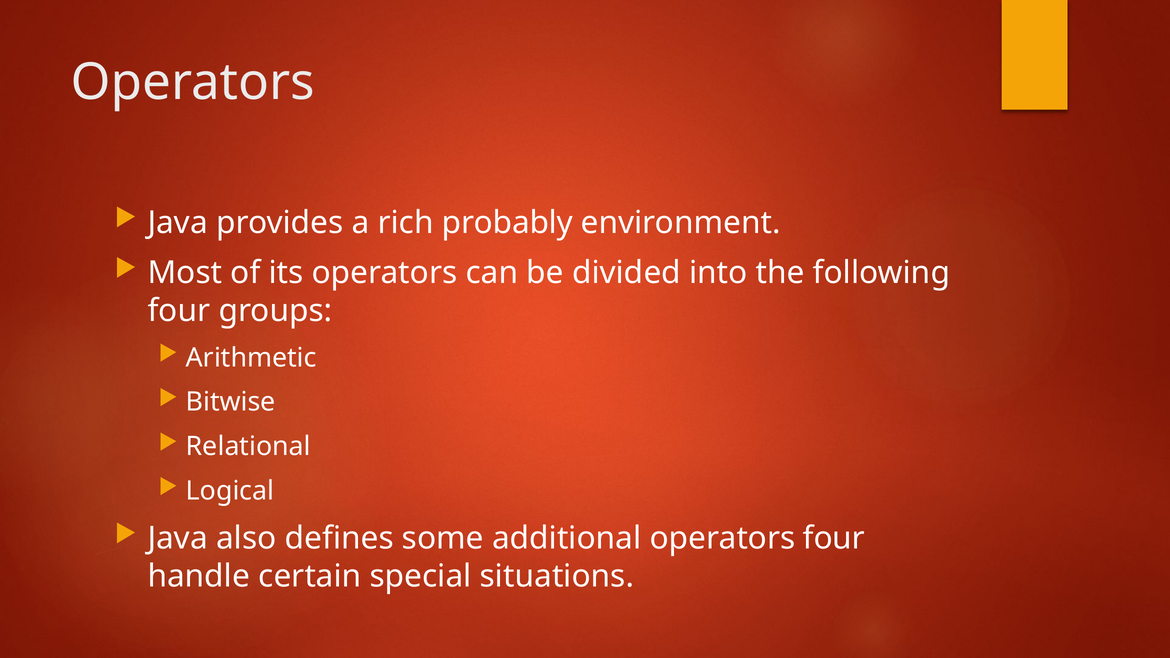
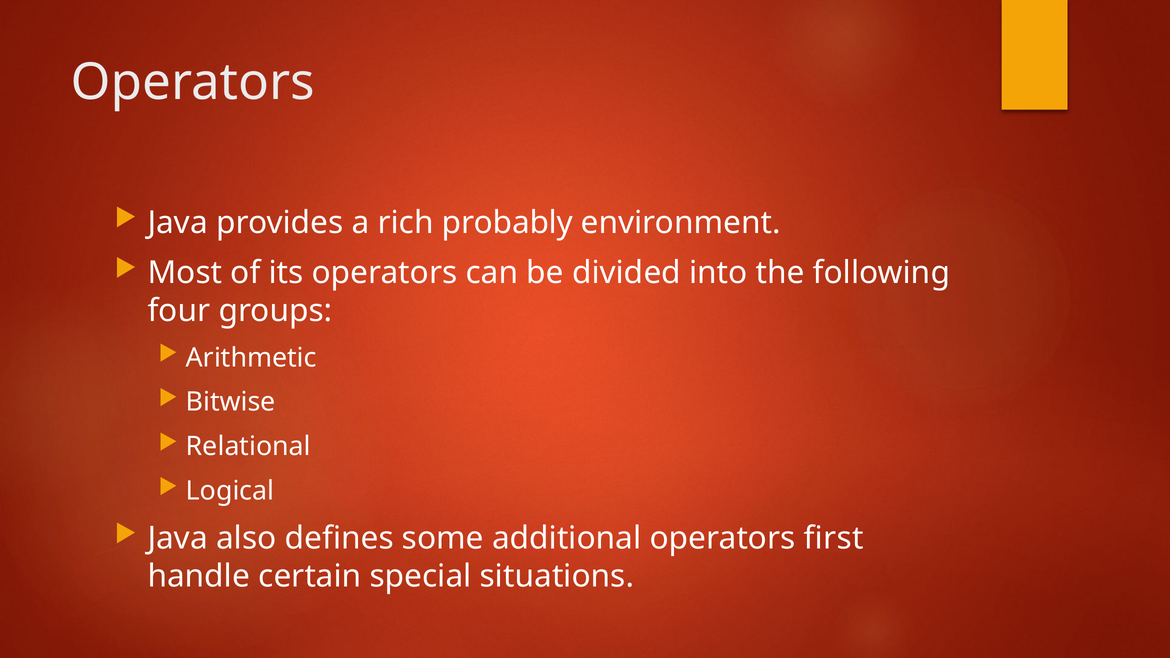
operators four: four -> first
